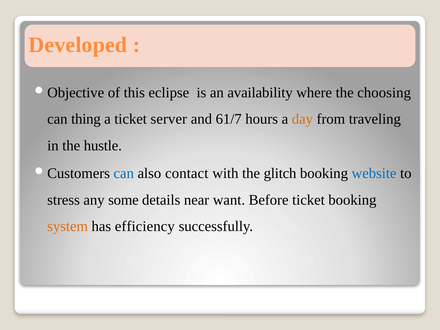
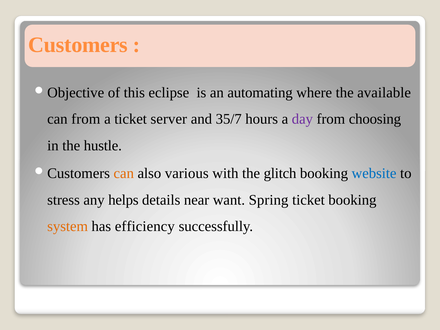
Developed: Developed -> Customers
availability: availability -> automating
choosing: choosing -> available
can thing: thing -> from
61/7: 61/7 -> 35/7
day colour: orange -> purple
traveling: traveling -> choosing
can at (124, 173) colour: blue -> orange
contact: contact -> various
some: some -> helps
Before: Before -> Spring
